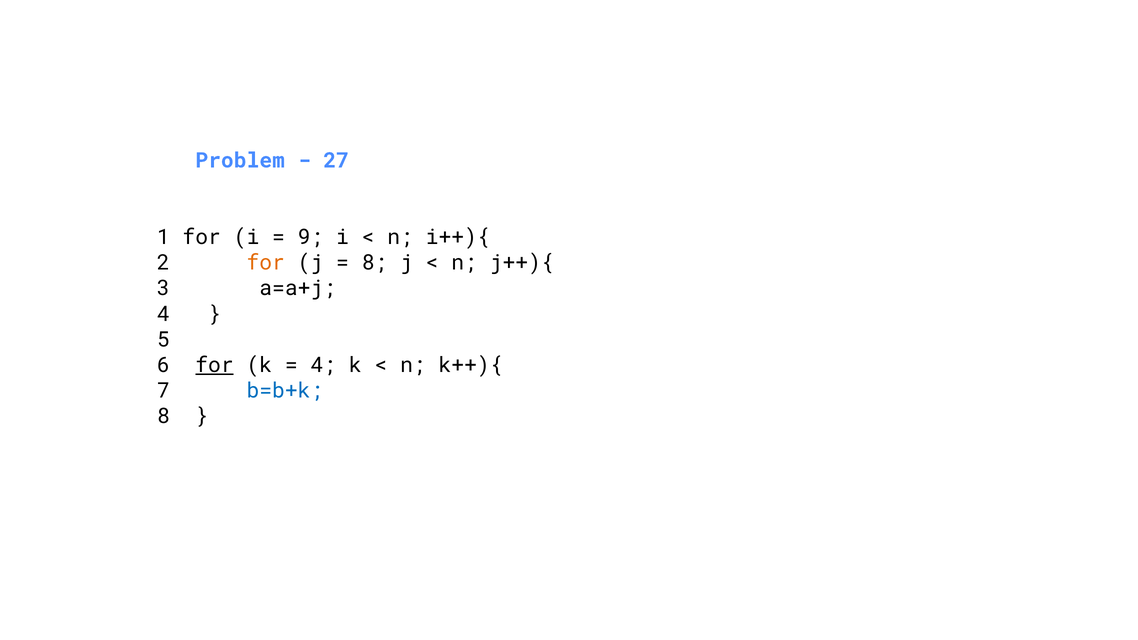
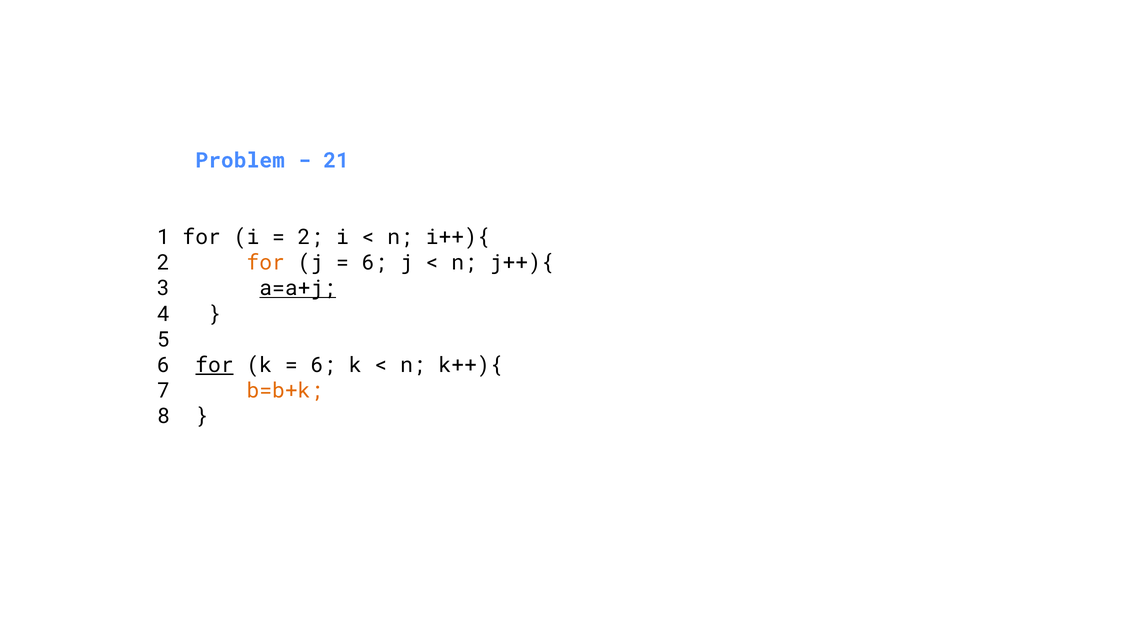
27: 27 -> 21
9 at (311, 237): 9 -> 2
8 at (375, 263): 8 -> 6
a=a+j underline: none -> present
4 at (323, 365): 4 -> 6
b=b+k colour: blue -> orange
